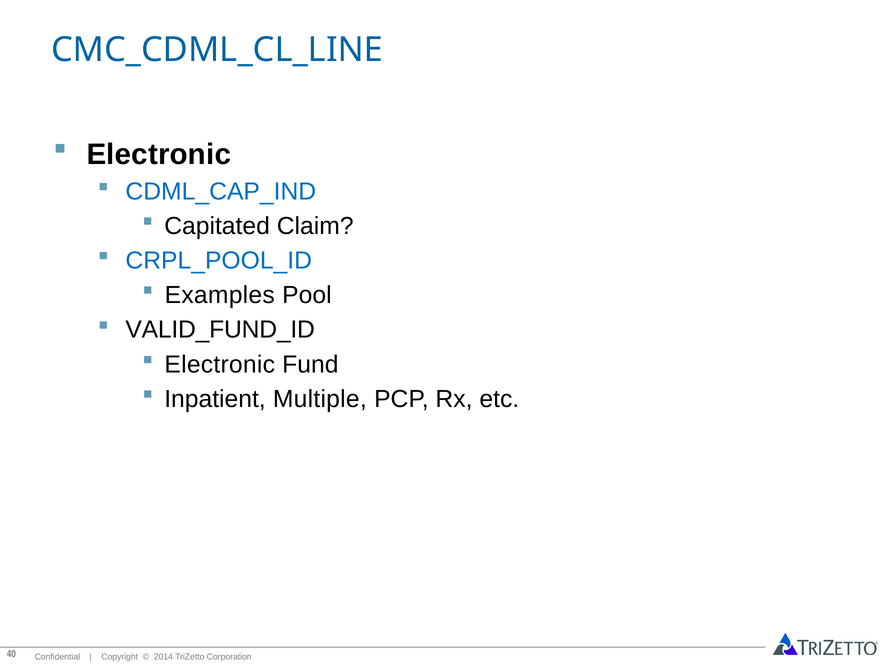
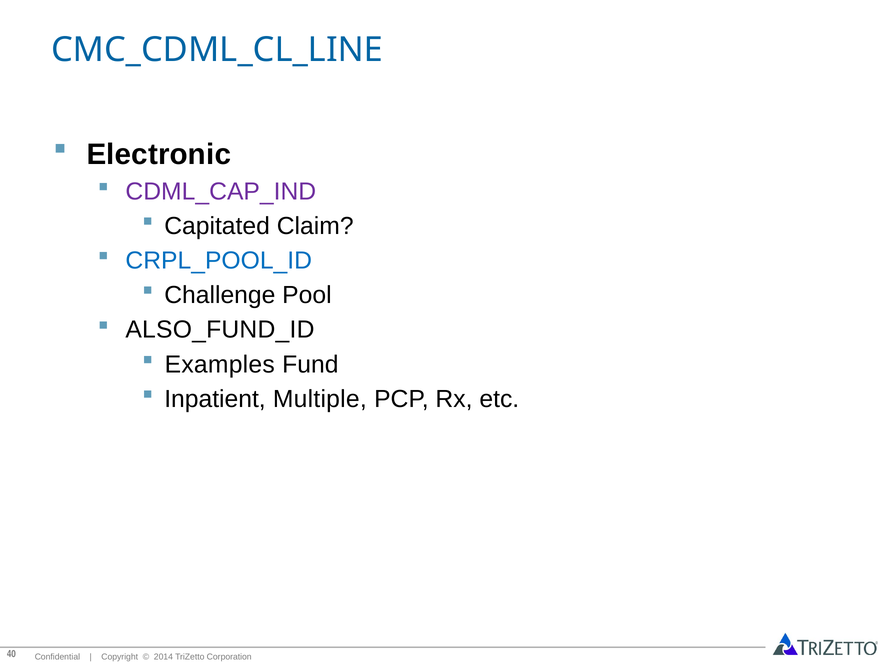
CDML_CAP_IND colour: blue -> purple
Examples: Examples -> Challenge
VALID_FUND_ID: VALID_FUND_ID -> ALSO_FUND_ID
Electronic at (220, 364): Electronic -> Examples
